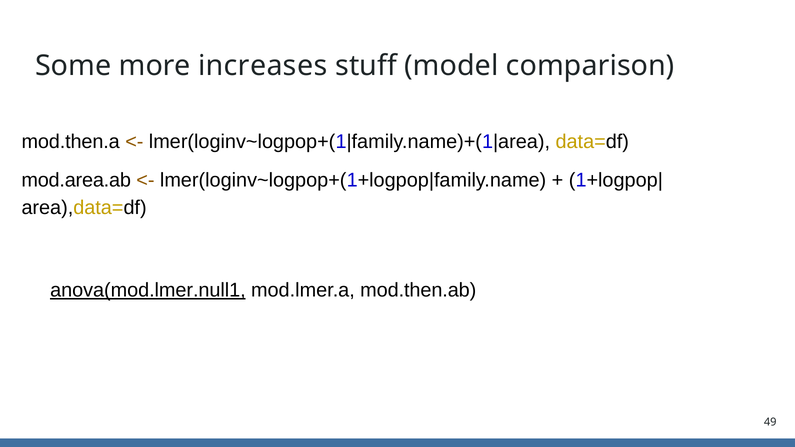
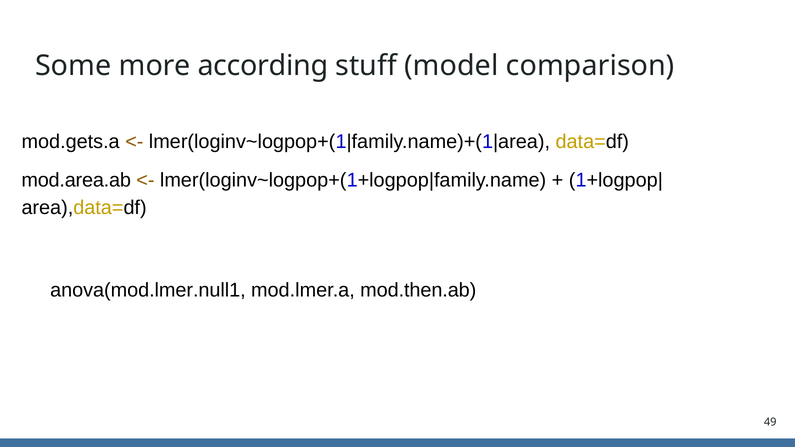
increases: increases -> according
mod.then.a: mod.then.a -> mod.gets.a
anova(mod.lmer.null1 underline: present -> none
